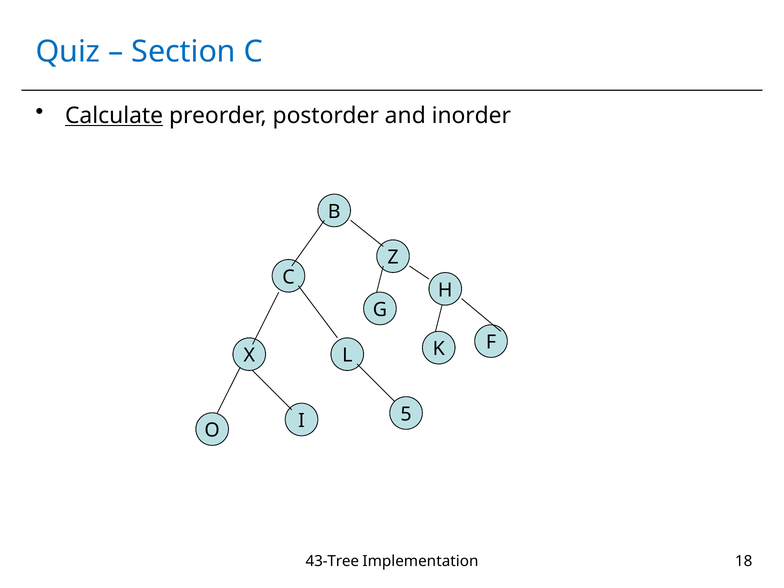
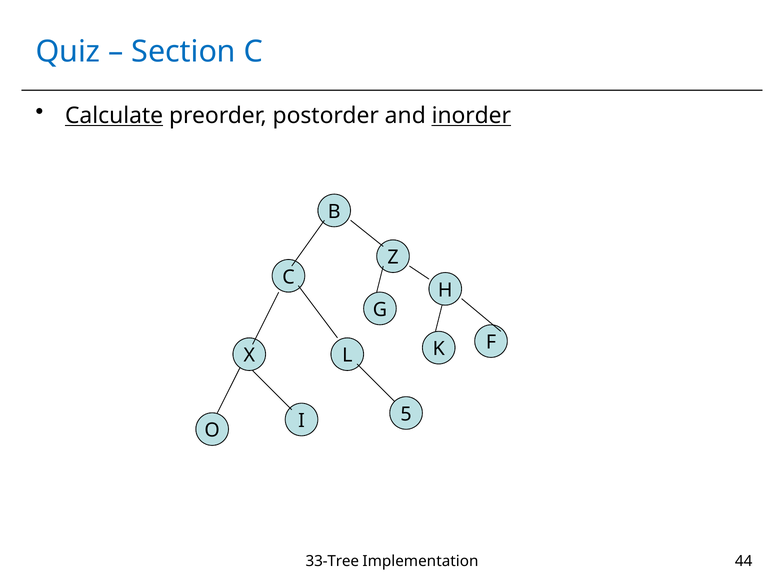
inorder underline: none -> present
43-Tree: 43-Tree -> 33-Tree
18: 18 -> 44
